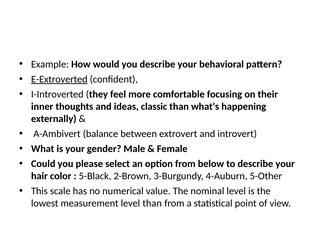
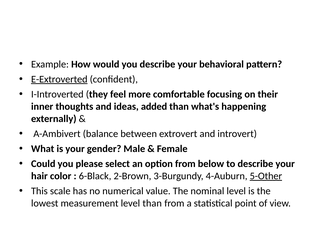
classic: classic -> added
5-Black: 5-Black -> 6-Black
5-Other underline: none -> present
